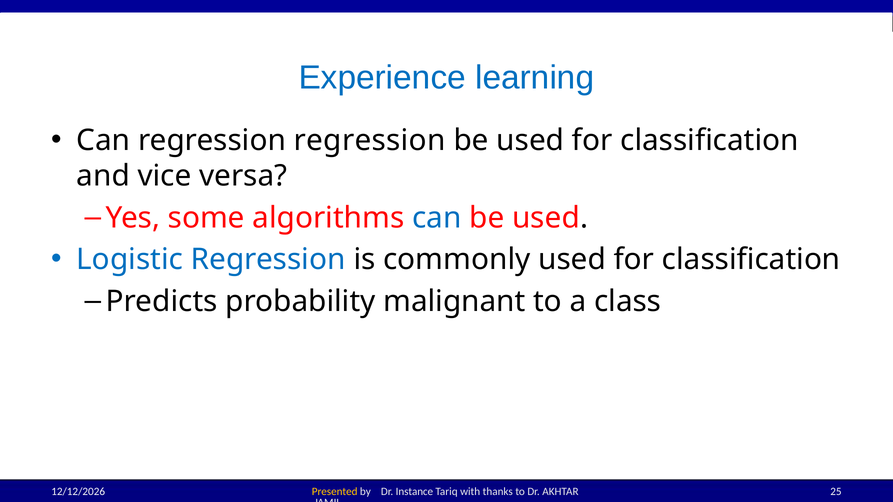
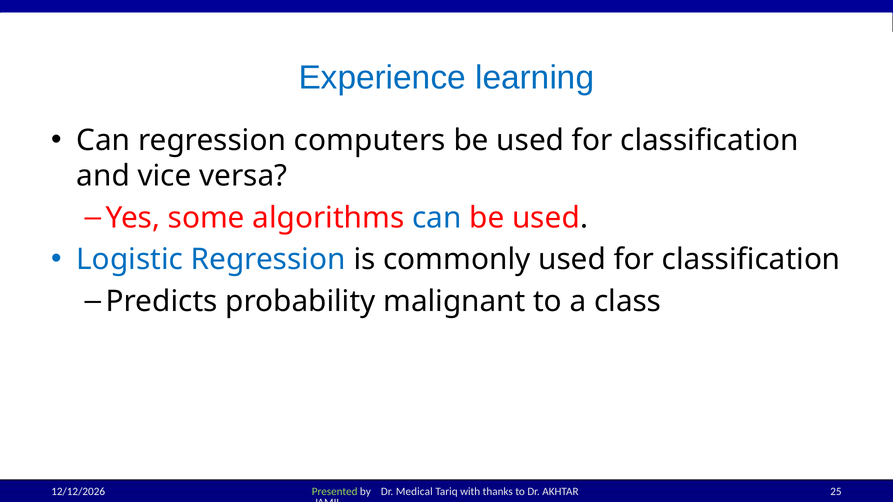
regression regression: regression -> computers
Presented colour: yellow -> light green
Instance: Instance -> Medical
